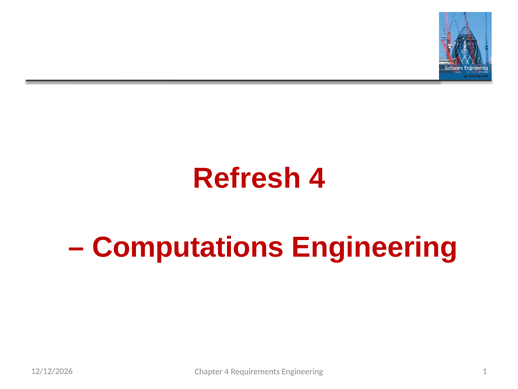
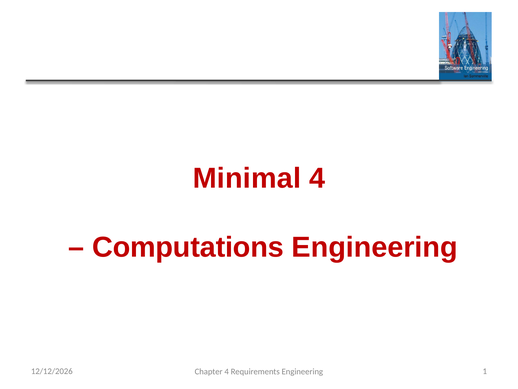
Refresh: Refresh -> Minimal
